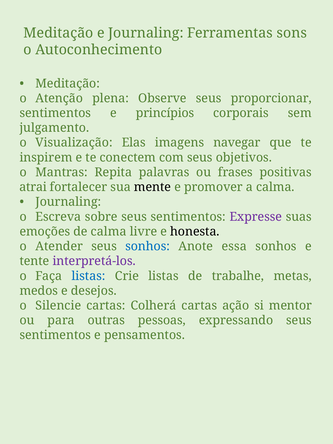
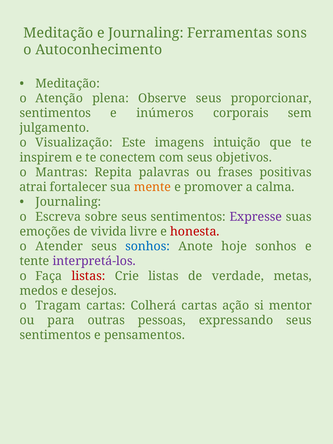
princípios: princípios -> inúmeros
Elas: Elas -> Este
navegar: navegar -> intuição
mente colour: black -> orange
de calma: calma -> vivida
honesta colour: black -> red
essa: essa -> hoje
listas at (89, 276) colour: blue -> red
trabalhe: trabalhe -> verdade
Silencie: Silencie -> Tragam
